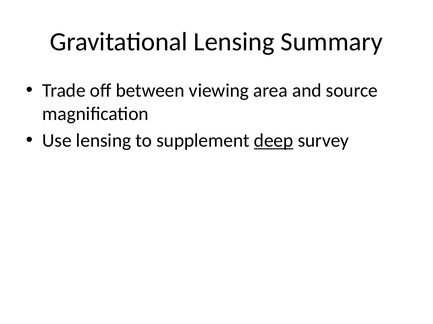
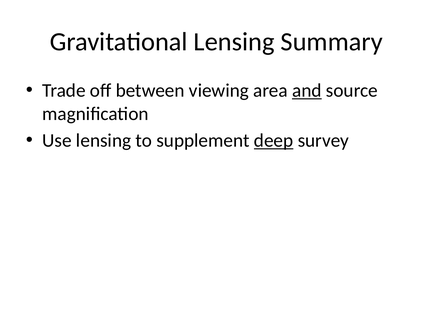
and underline: none -> present
